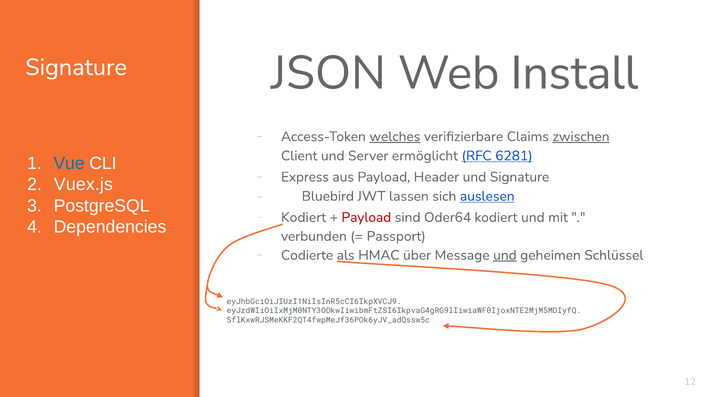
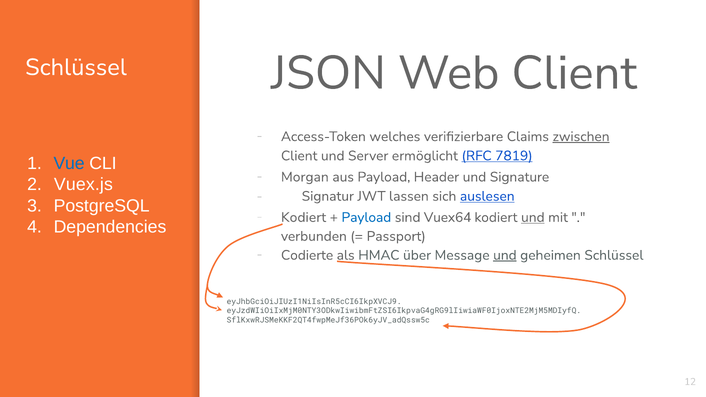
Web Install: Install -> Client
Signature at (76, 67): Signature -> Schlüssel
welches underline: present -> none
6281: 6281 -> 7819
Express: Express -> Morgan
Bluebird: Bluebird -> Signatur
Payload at (366, 217) colour: red -> blue
Oder64: Oder64 -> Vuex64
und at (533, 217) underline: none -> present
